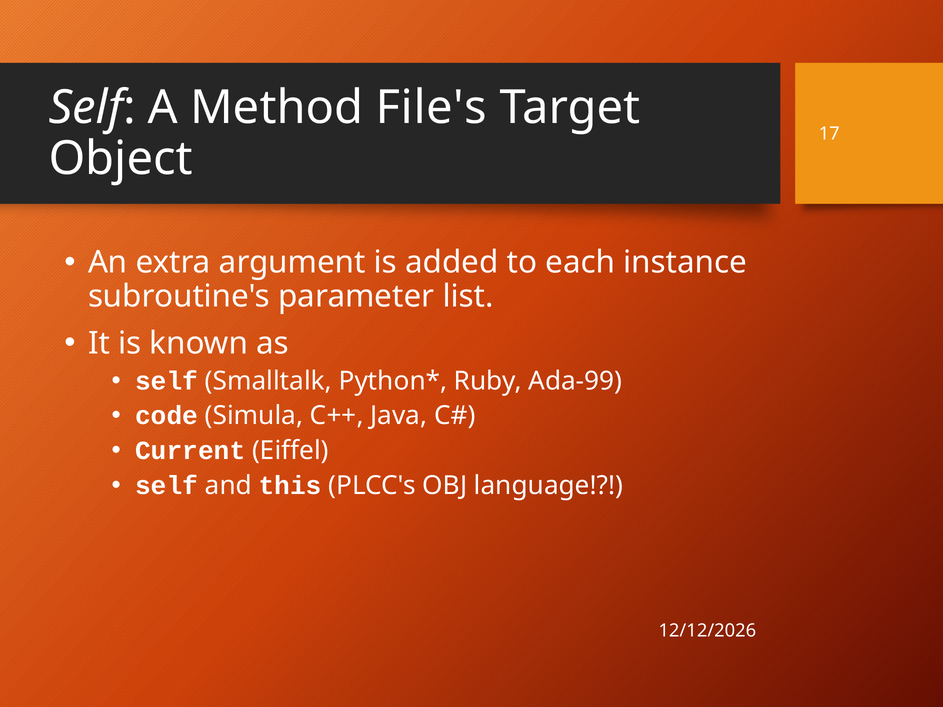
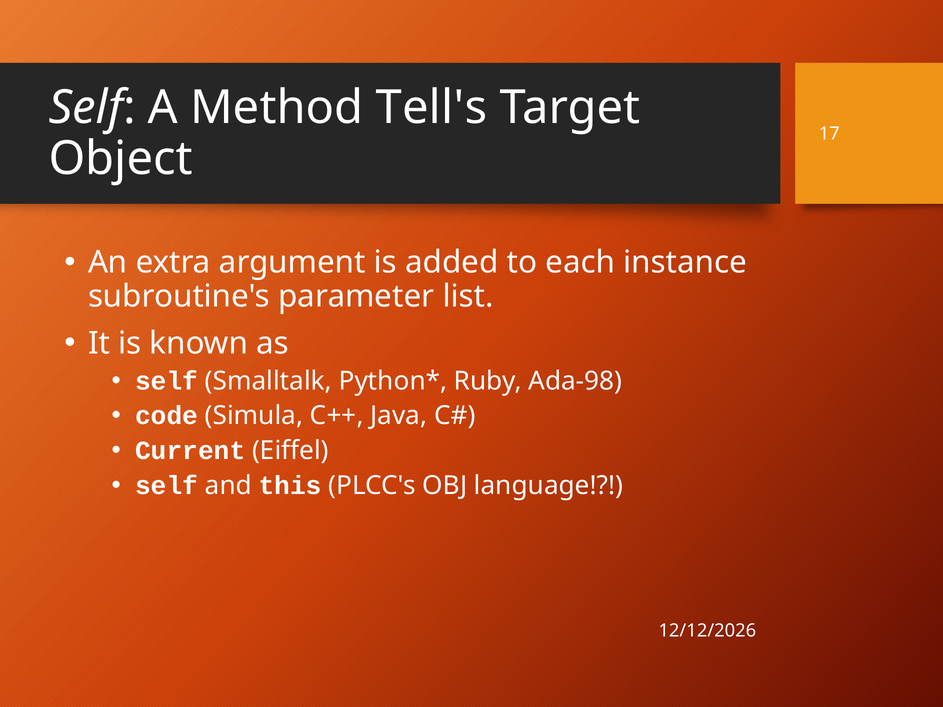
File's: File's -> Tell's
Ada-99: Ada-99 -> Ada-98
